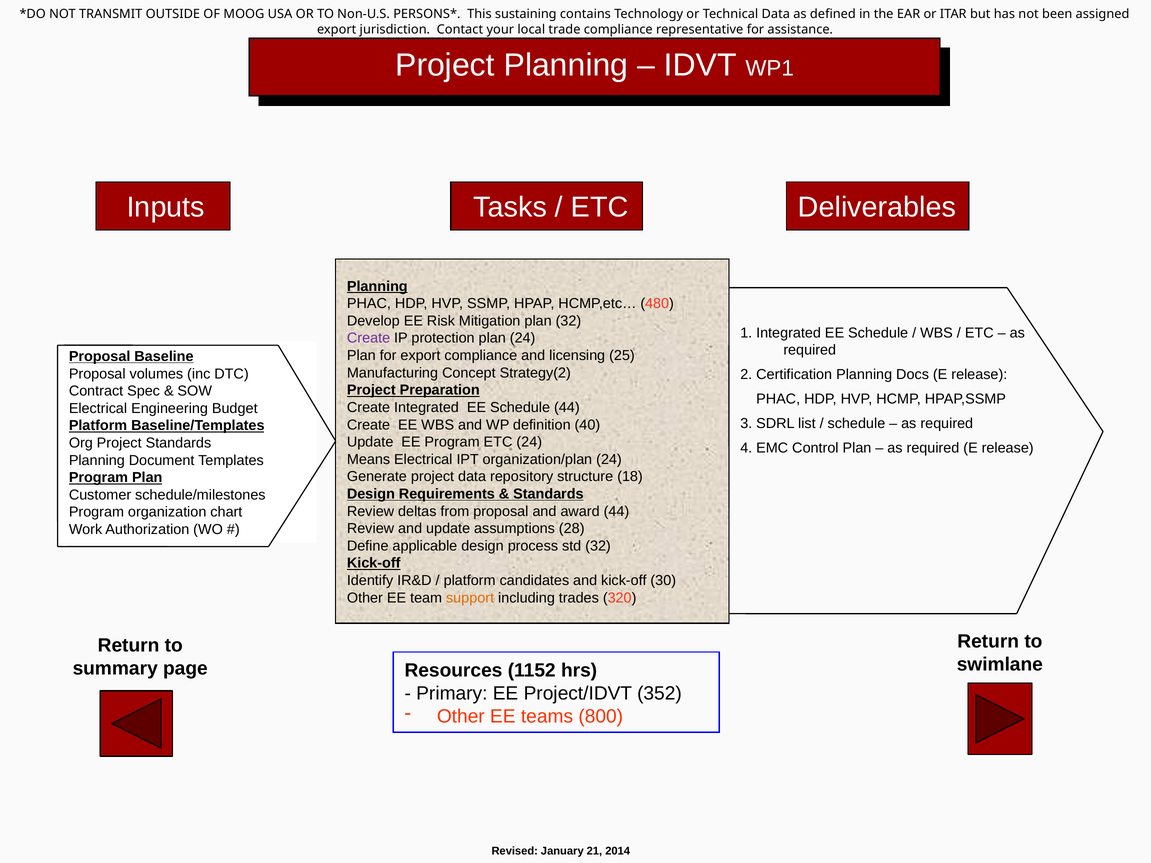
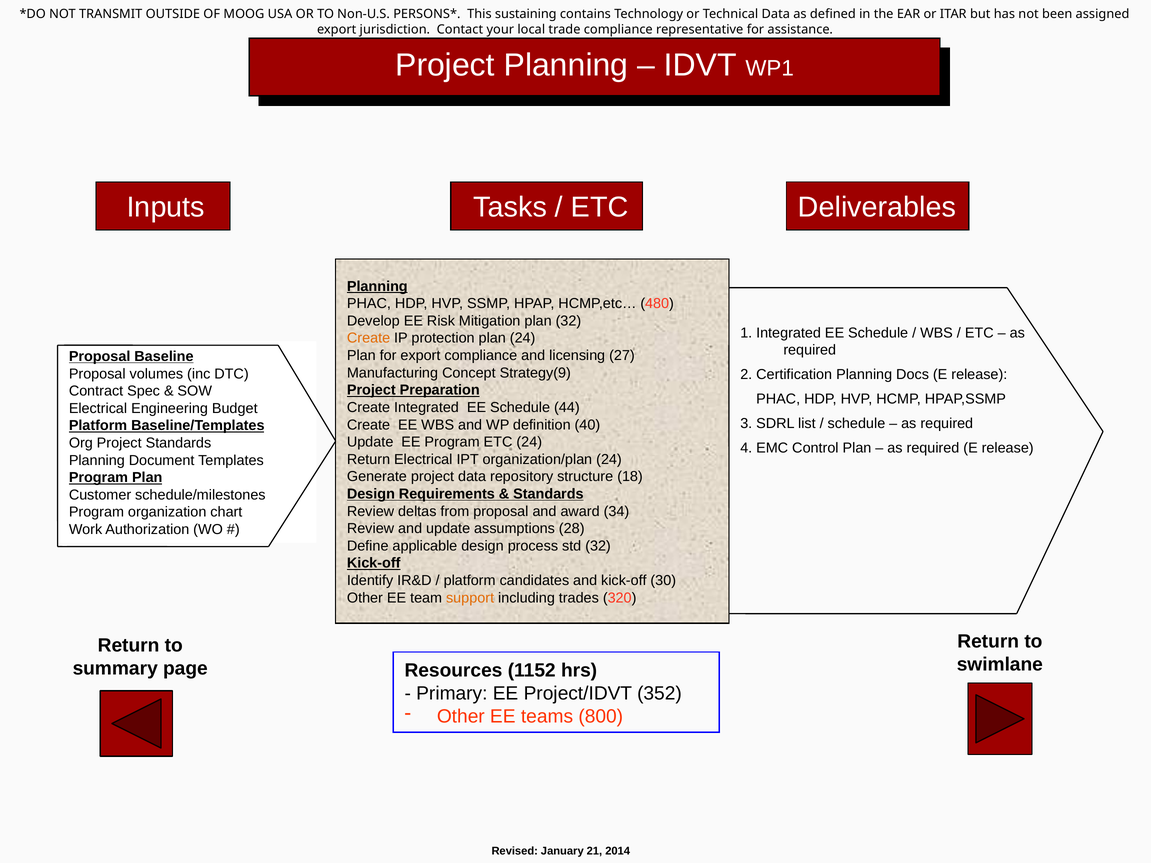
Create at (369, 338) colour: purple -> orange
25: 25 -> 27
Strategy(2: Strategy(2 -> Strategy(9
Means at (369, 459): Means -> Return
award 44: 44 -> 34
